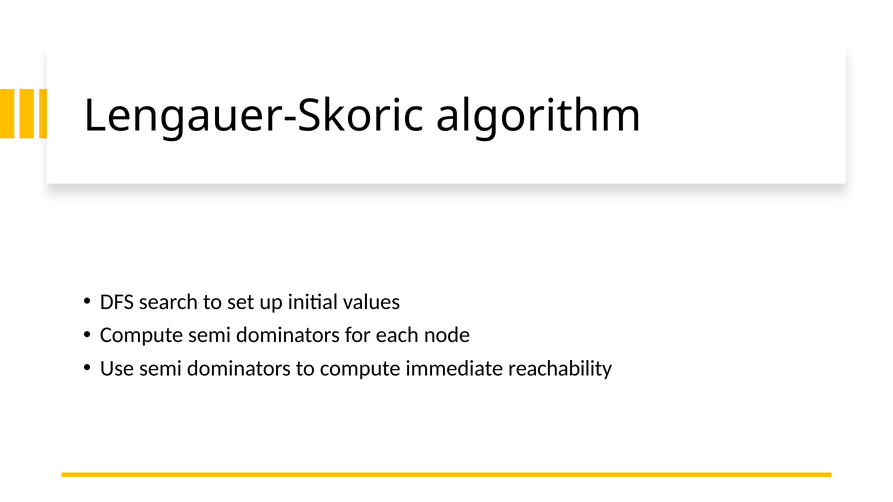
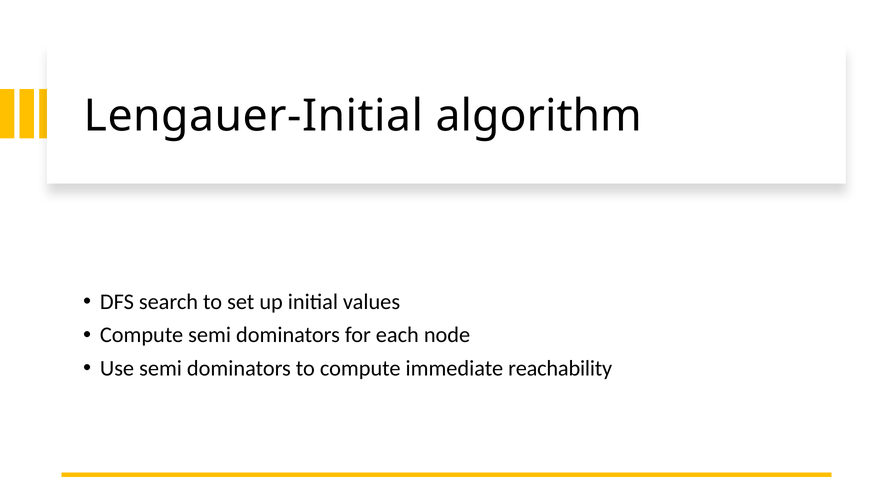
Lengauer-Skoric: Lengauer-Skoric -> Lengauer-Initial
